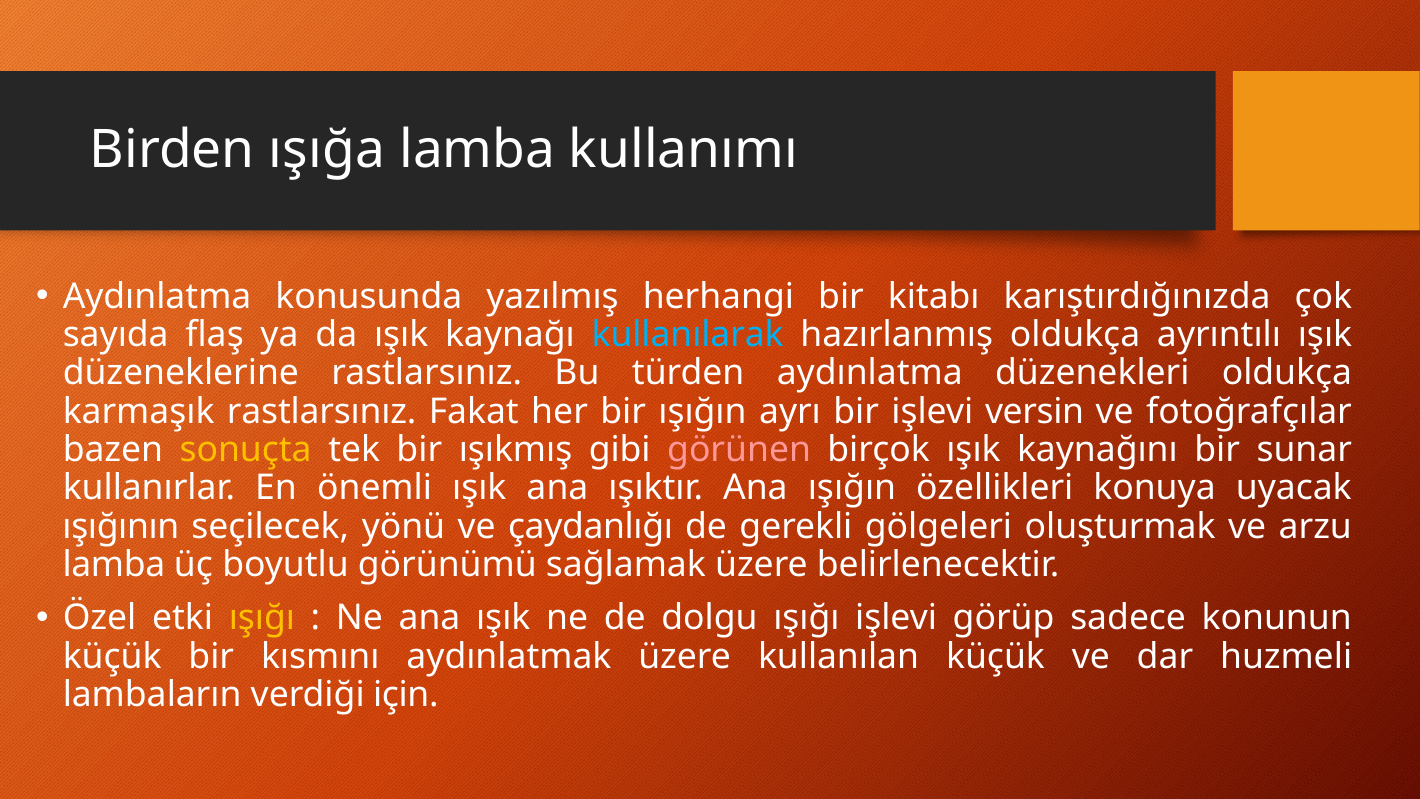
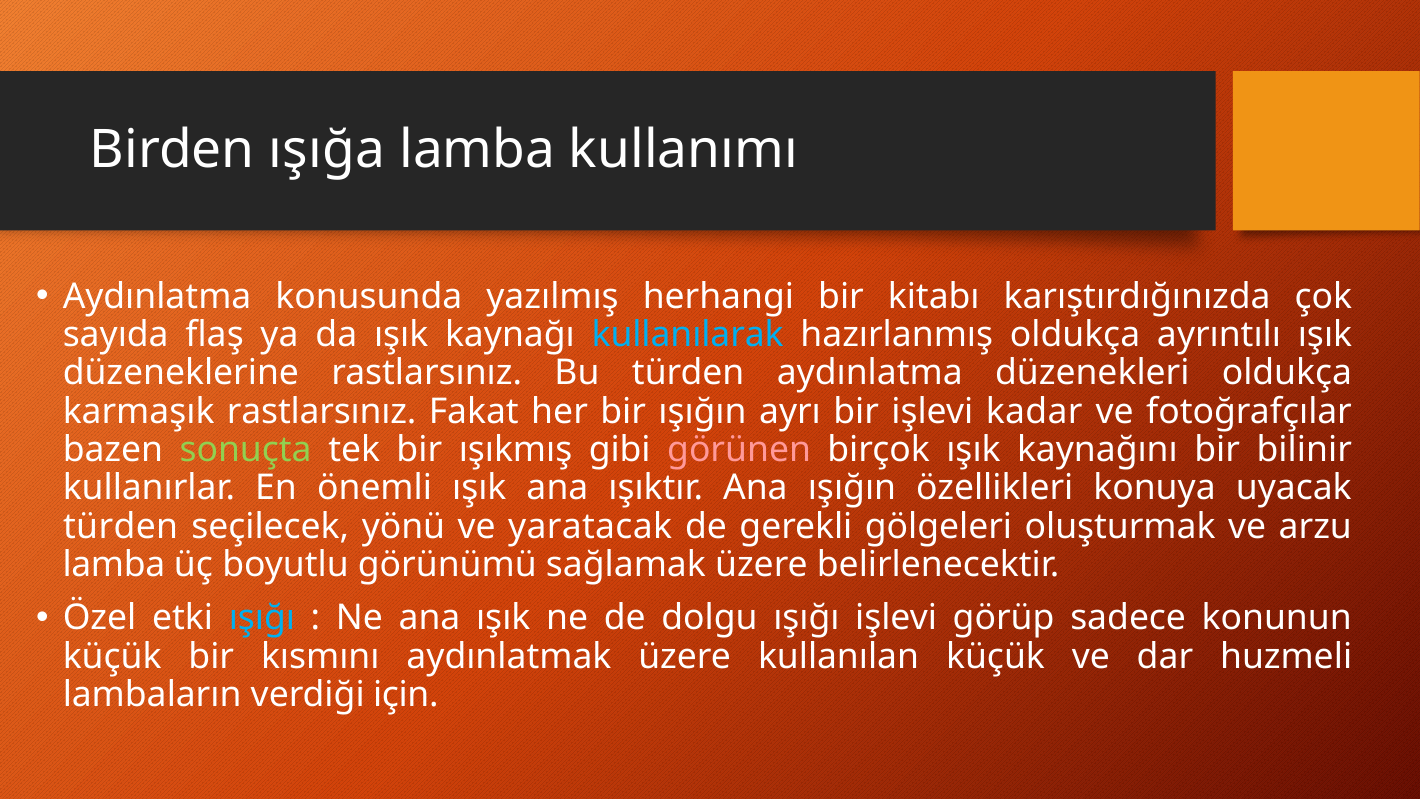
versin: versin -> kadar
sonuçta colour: yellow -> light green
sunar: sunar -> bilinir
ışığının at (121, 526): ışığının -> türden
çaydanlığı: çaydanlığı -> yaratacak
ışığı at (262, 618) colour: yellow -> light blue
